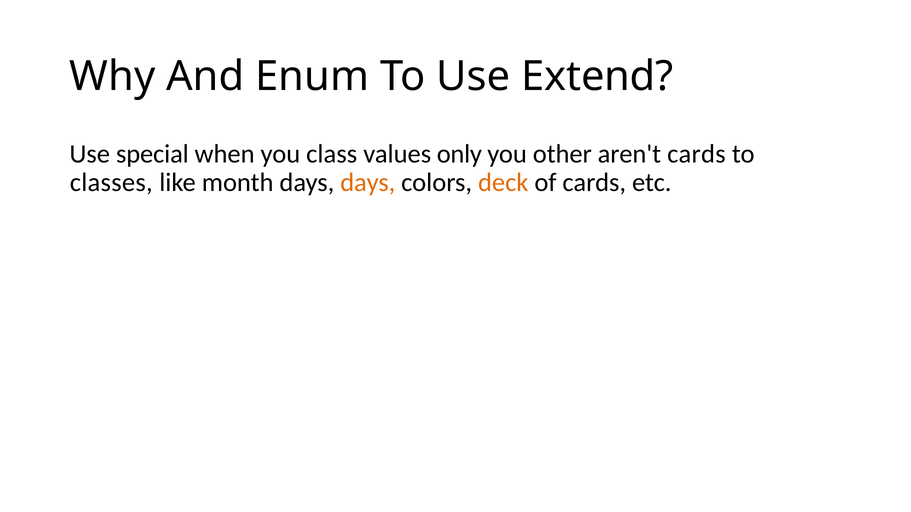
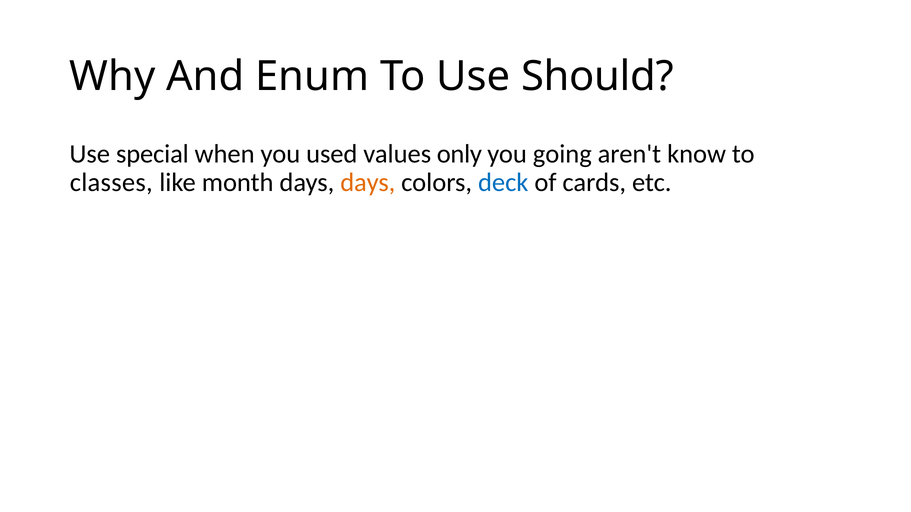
Extend: Extend -> Should
class: class -> used
other: other -> going
aren't cards: cards -> know
deck colour: orange -> blue
